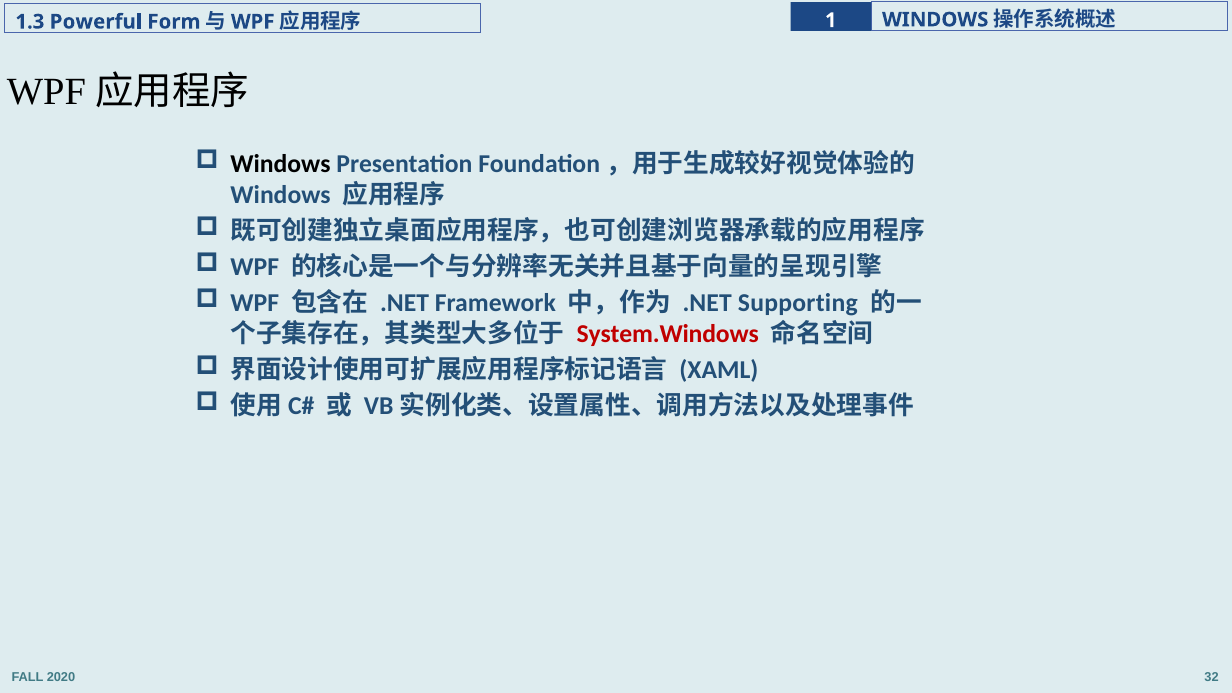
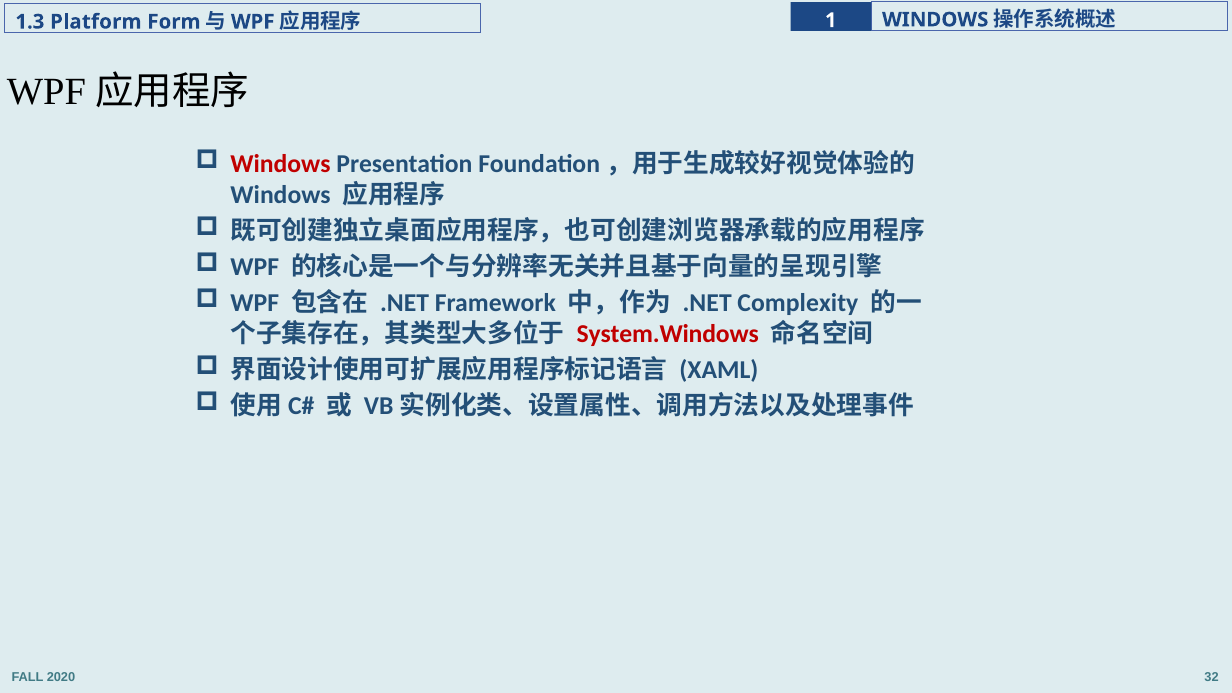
Powerful: Powerful -> Platform
Windows at (280, 164) colour: black -> red
Supporting: Supporting -> Complexity
